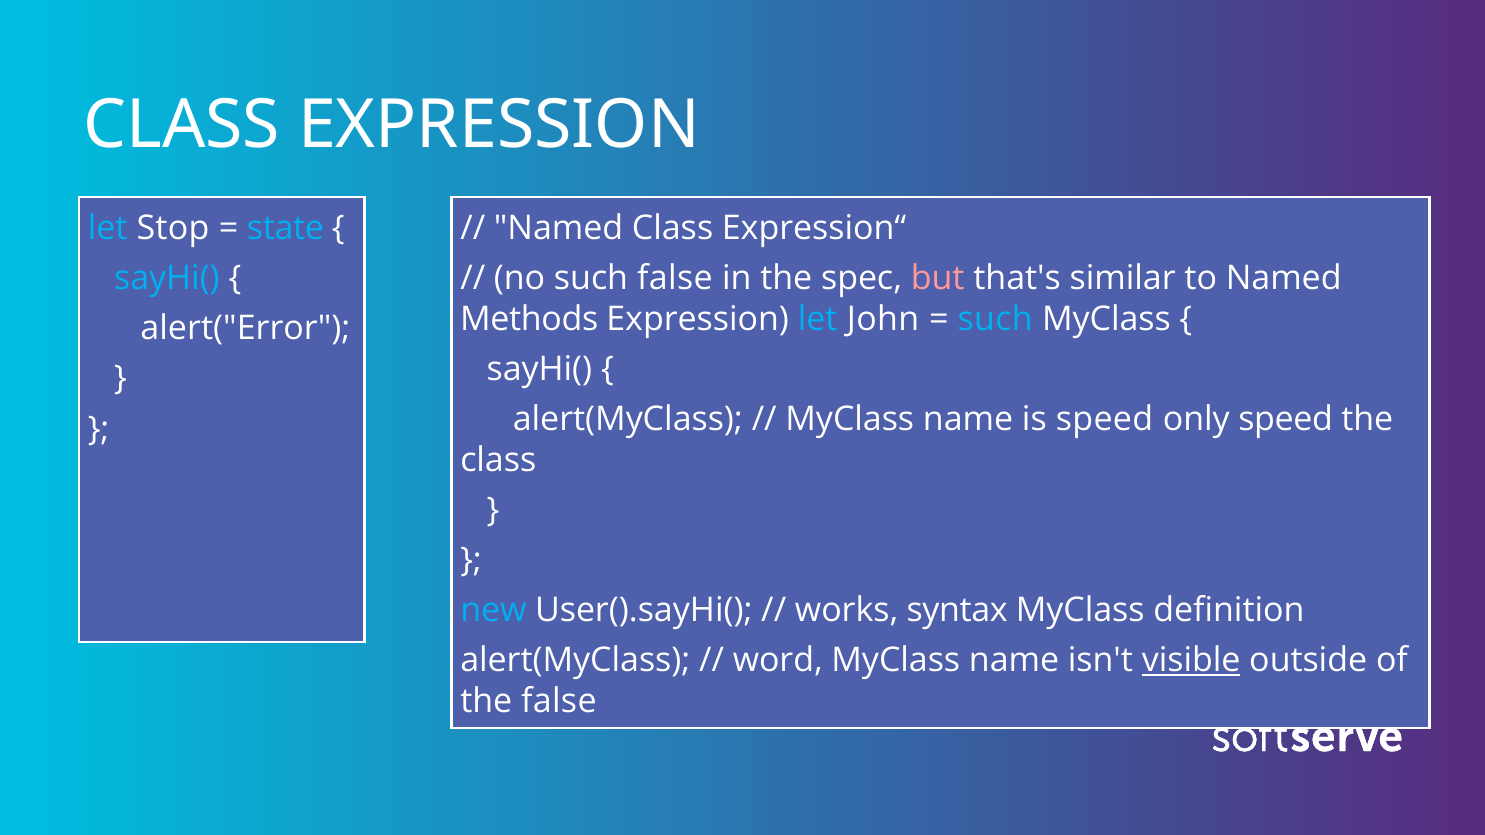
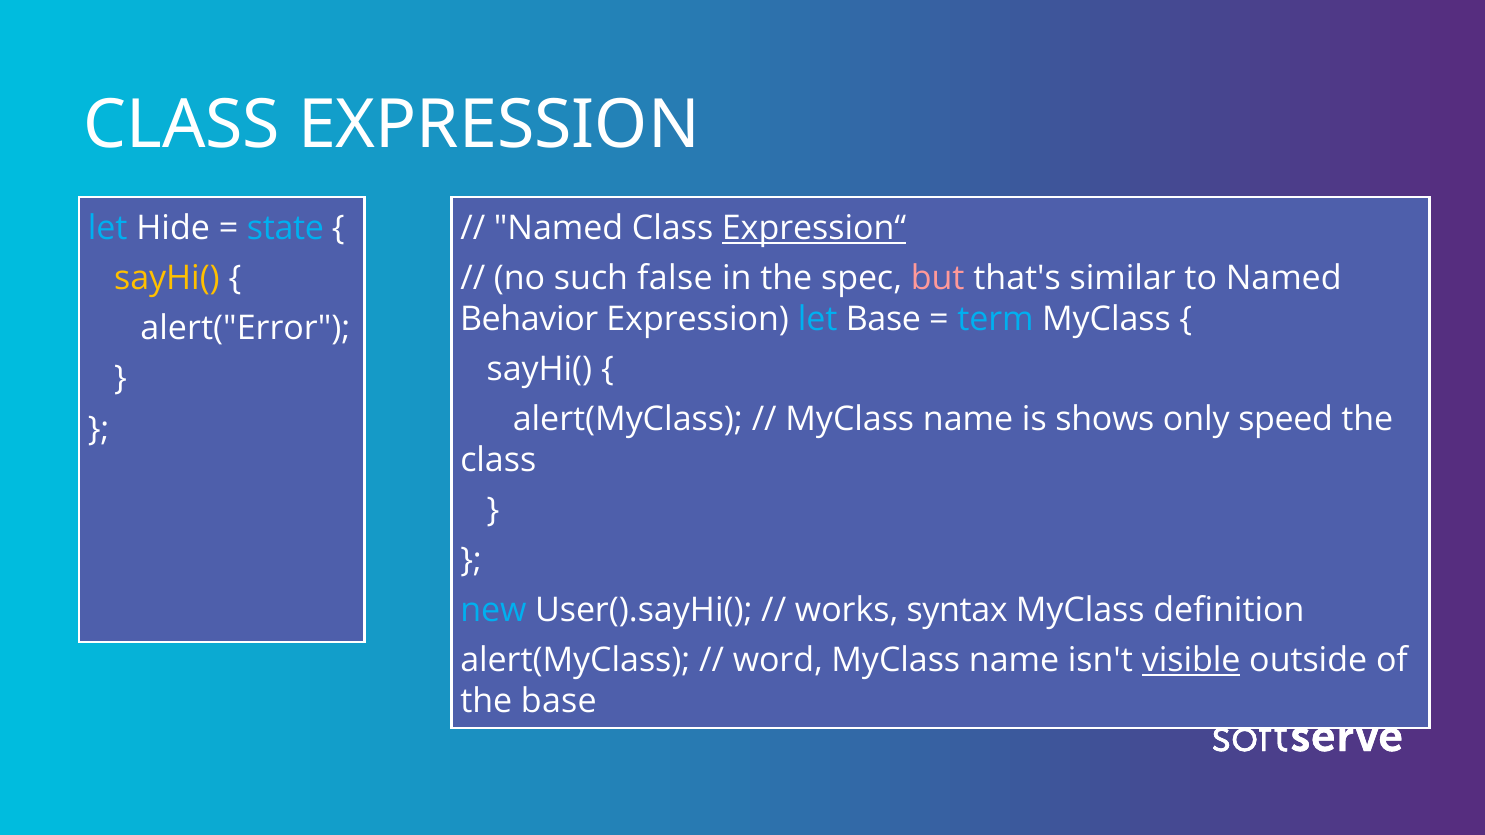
Stop: Stop -> Hide
Expression“ underline: none -> present
sayHi( at (167, 279) colour: light blue -> yellow
Methods: Methods -> Behavior
let John: John -> Base
such at (995, 319): such -> term
is speed: speed -> shows
the false: false -> base
